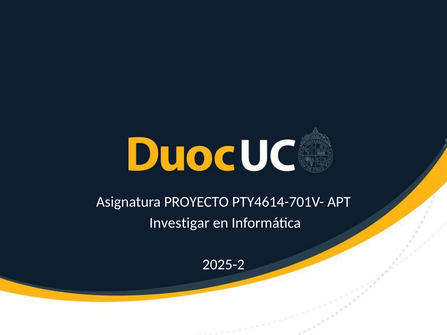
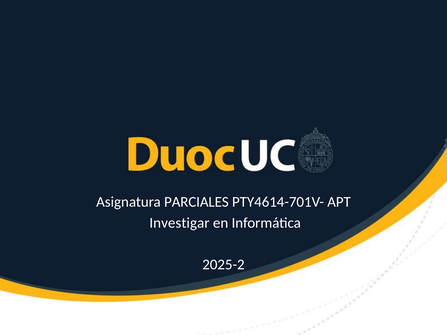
PROYECTO: PROYECTO -> PARCIALES
